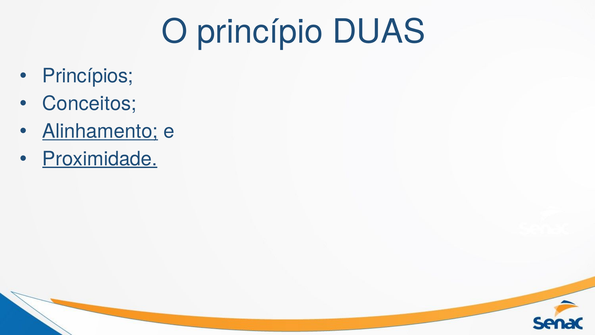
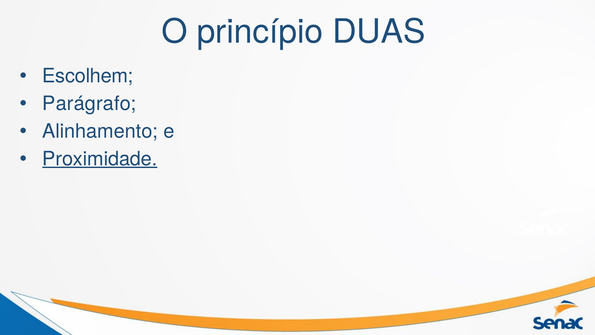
Princípios: Princípios -> Escolhem
Conceitos: Conceitos -> Parágrafo
Alinhamento underline: present -> none
